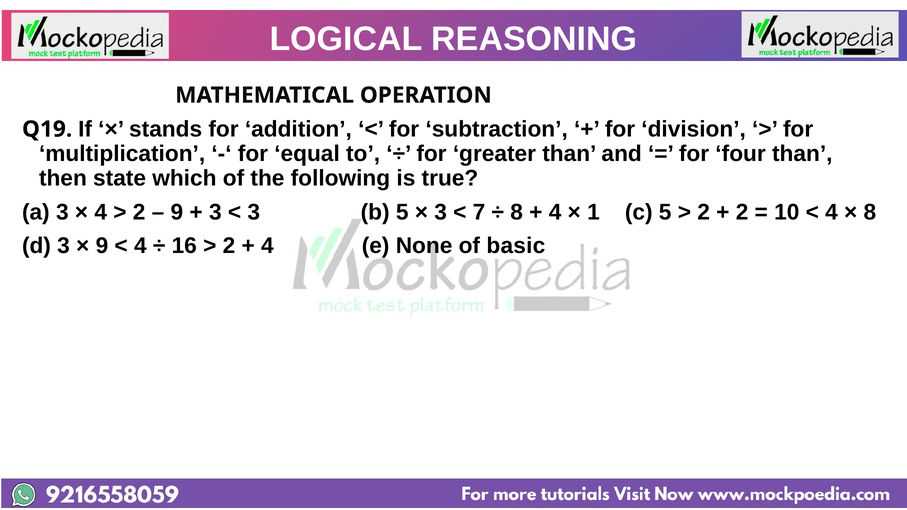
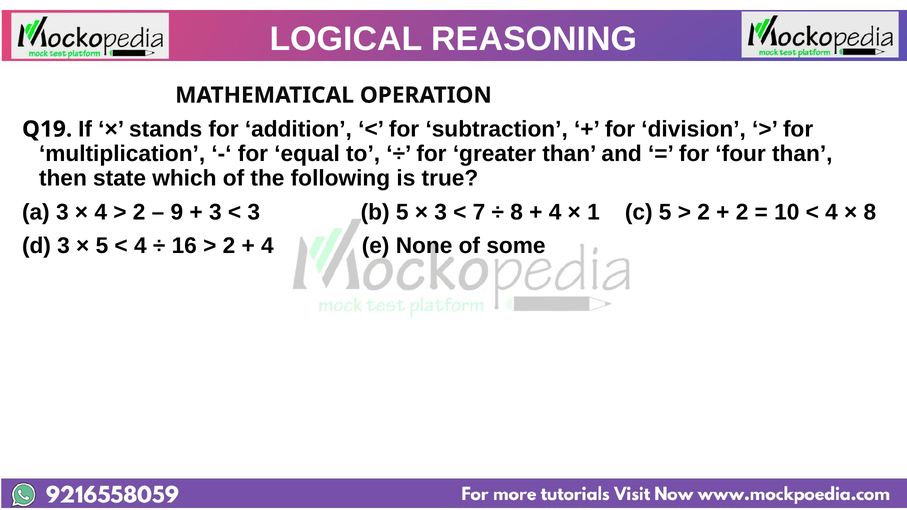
9 at (102, 246): 9 -> 5
basic: basic -> some
